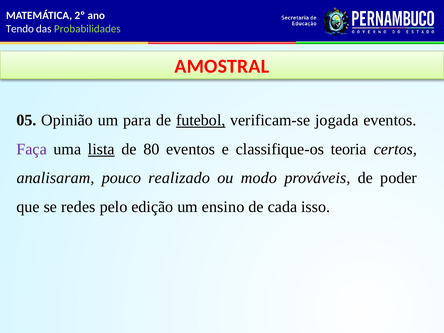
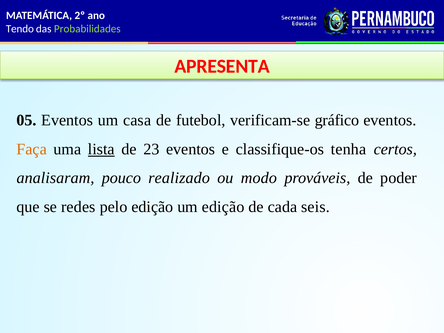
AMOSTRAL: AMOSTRAL -> APRESENTA
05 Opinião: Opinião -> Eventos
para: para -> casa
futebol underline: present -> none
jogada: jogada -> gráfico
Faça colour: purple -> orange
80: 80 -> 23
teoria: teoria -> tenha
um ensino: ensino -> edição
isso: isso -> seis
